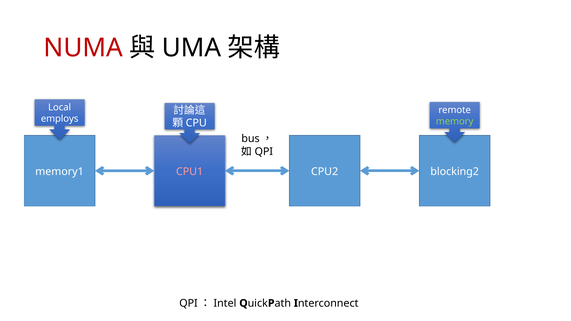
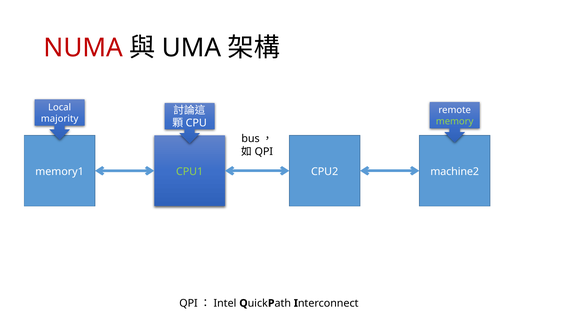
employs: employs -> majority
CPU1 colour: pink -> light green
blocking2: blocking2 -> machine2
